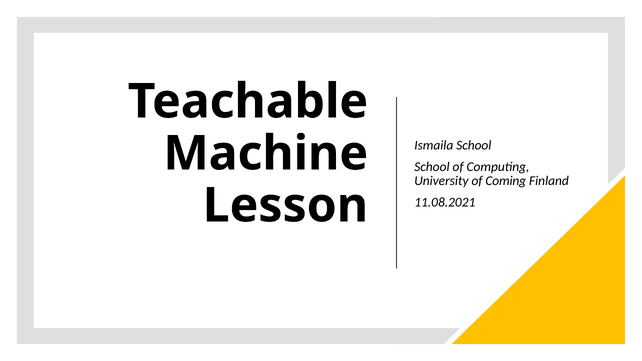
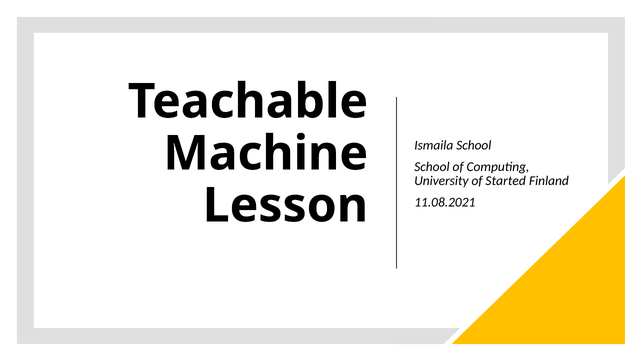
Coming: Coming -> Started
